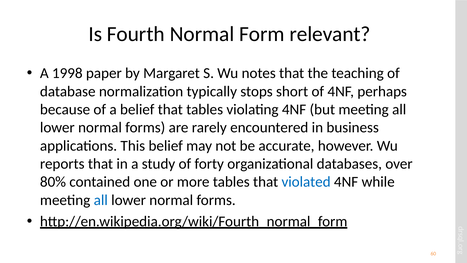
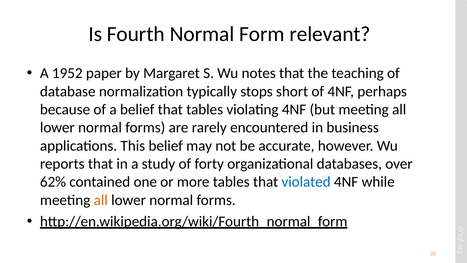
1998: 1998 -> 1952
80%: 80% -> 62%
all at (101, 200) colour: blue -> orange
